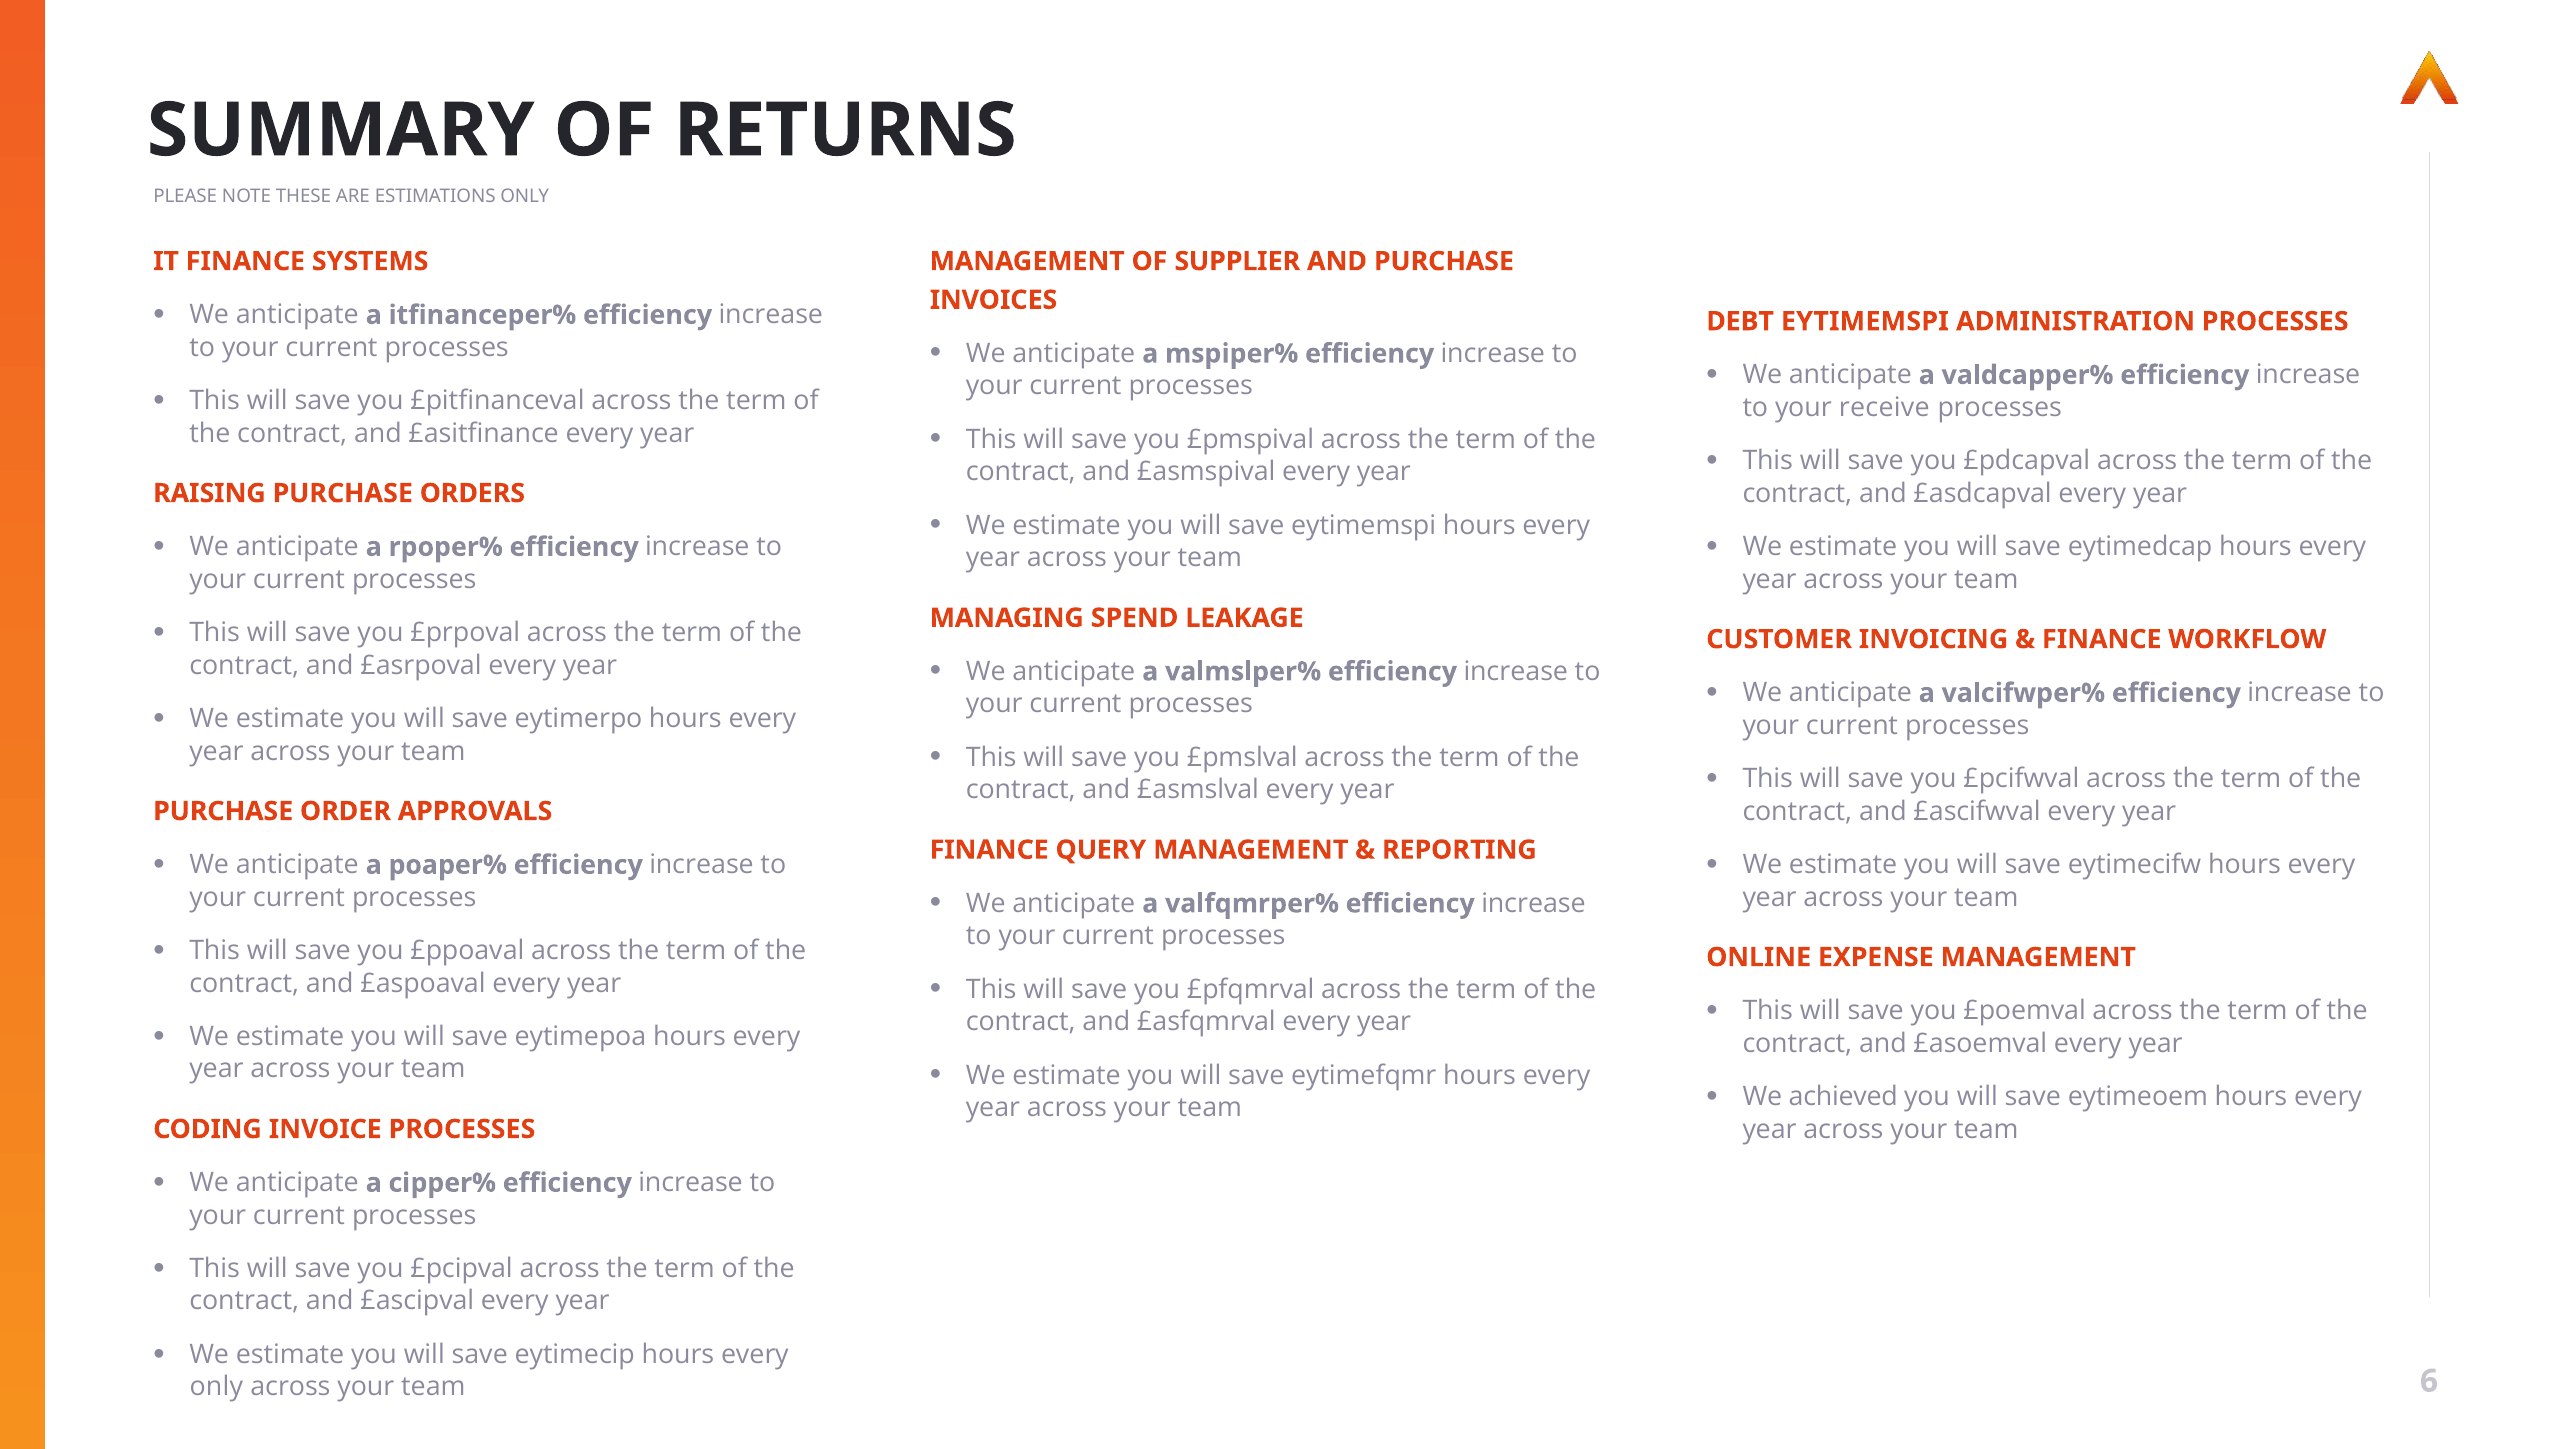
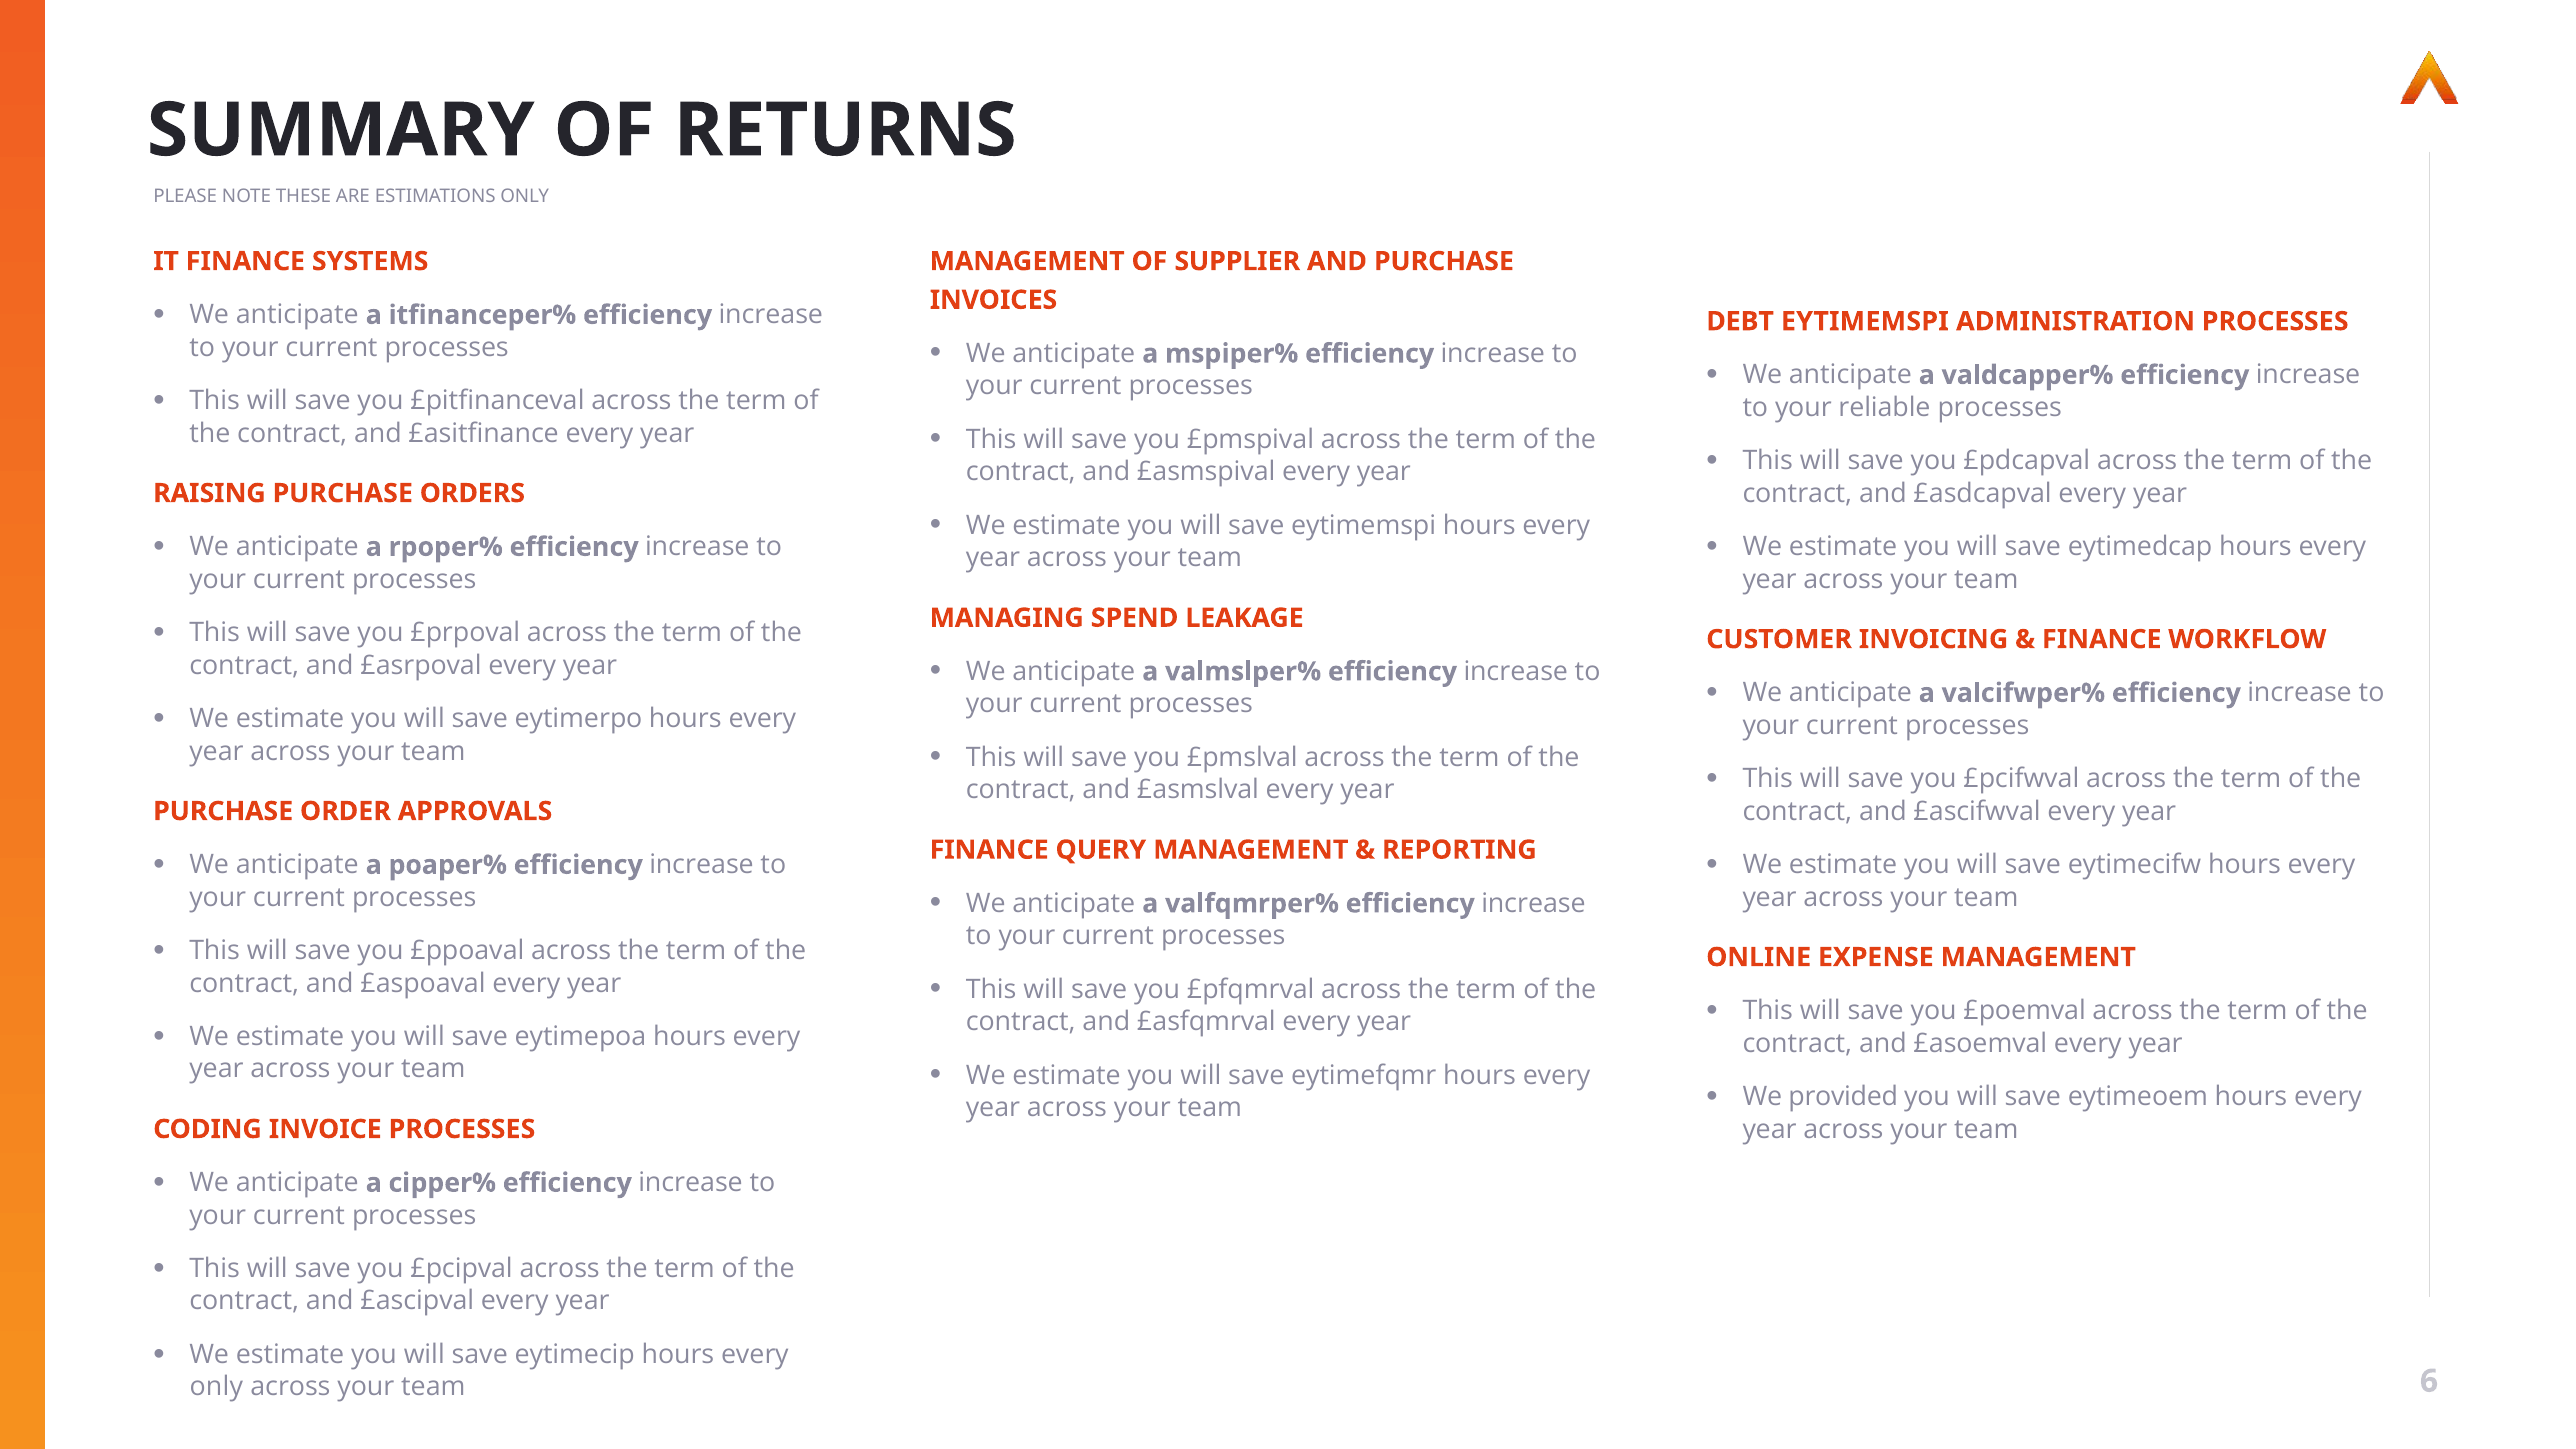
receive: receive -> reliable
achieved: achieved -> provided
